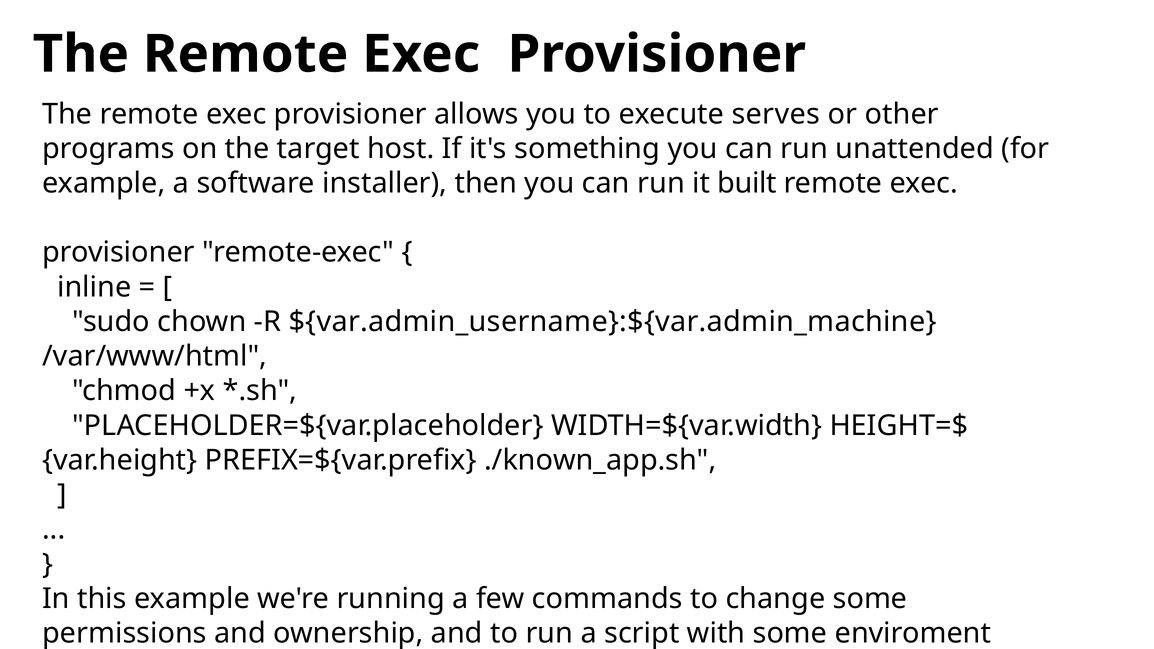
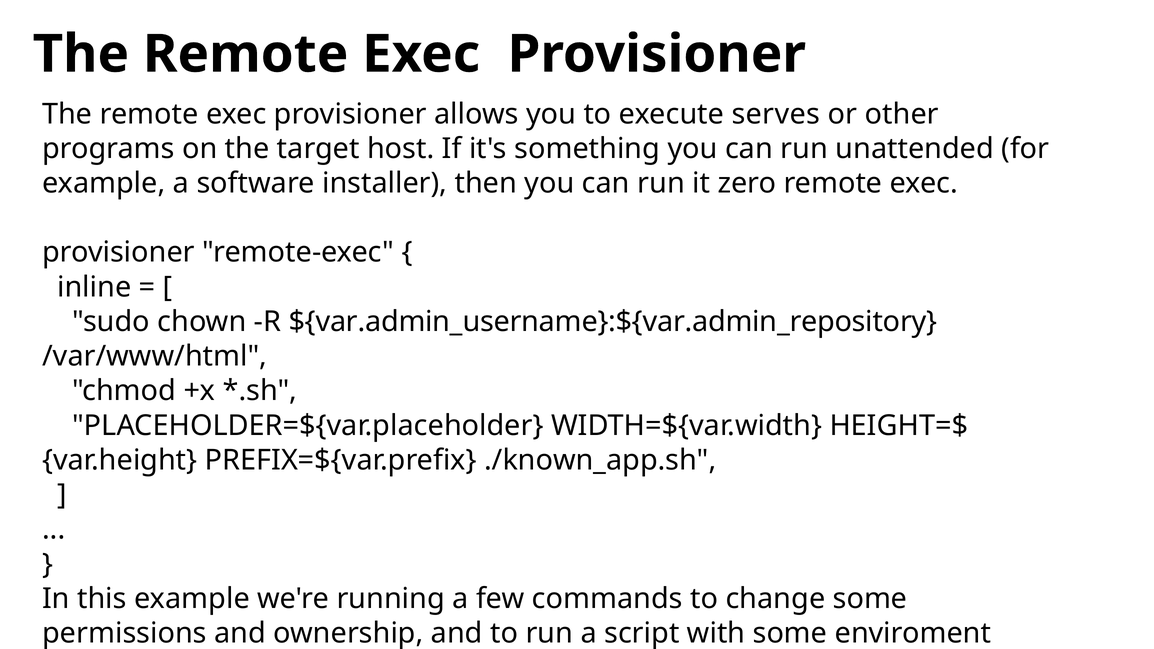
built: built -> zero
${var.admin_username}:${var.admin_machine: ${var.admin_username}:${var.admin_machine -> ${var.admin_username}:${var.admin_repository
